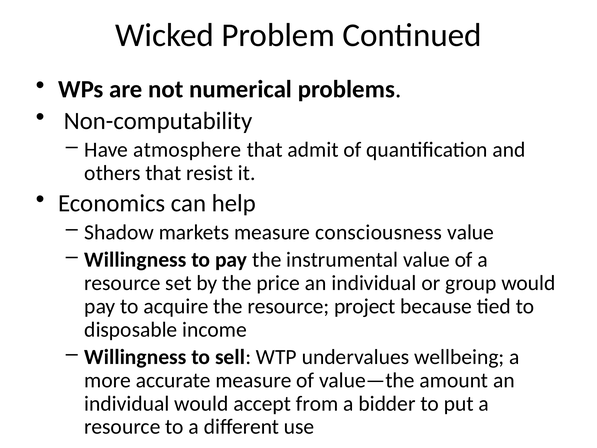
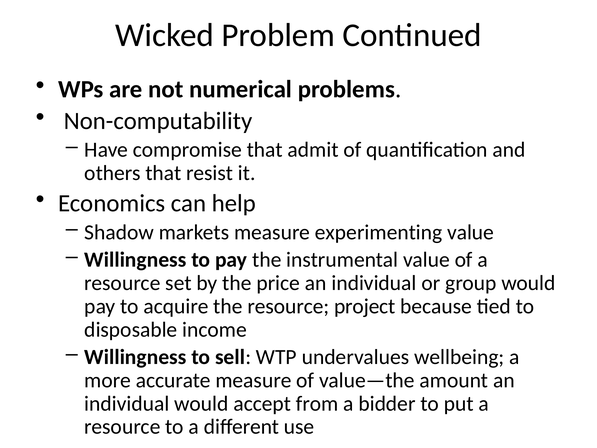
atmosphere: atmosphere -> compromise
consciousness: consciousness -> experimenting
